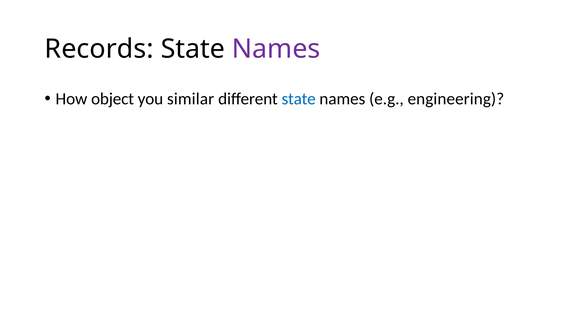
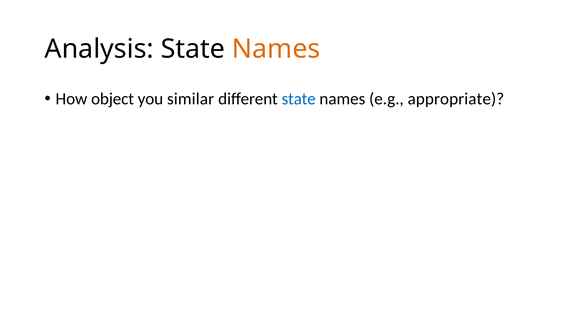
Records: Records -> Analysis
Names at (276, 49) colour: purple -> orange
engineering: engineering -> appropriate
